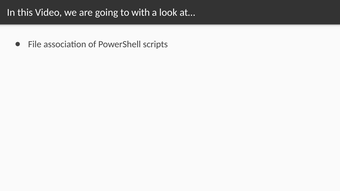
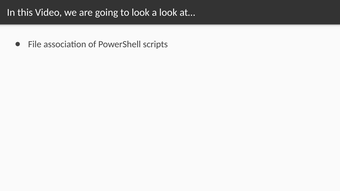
to with: with -> look
